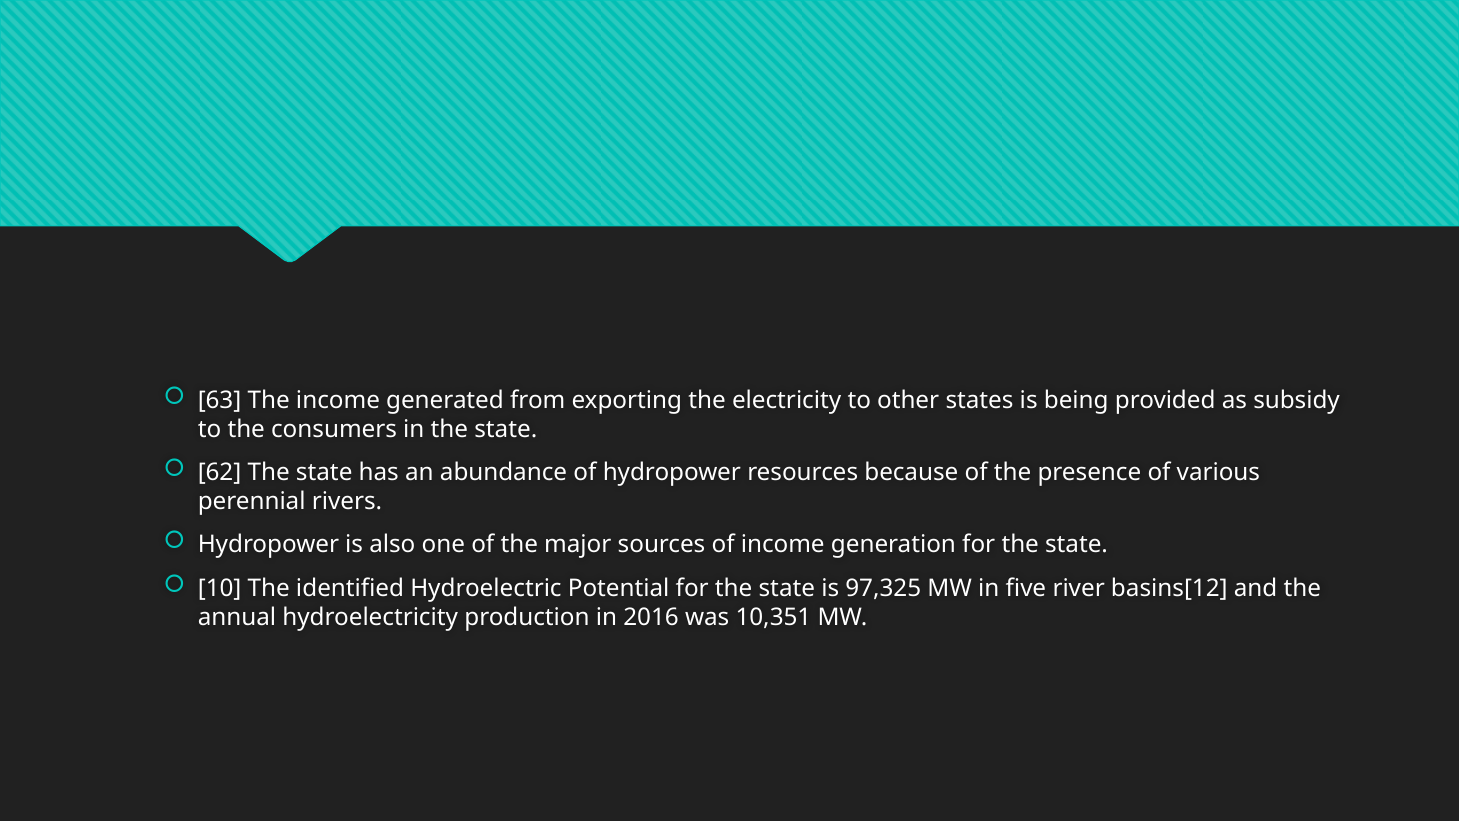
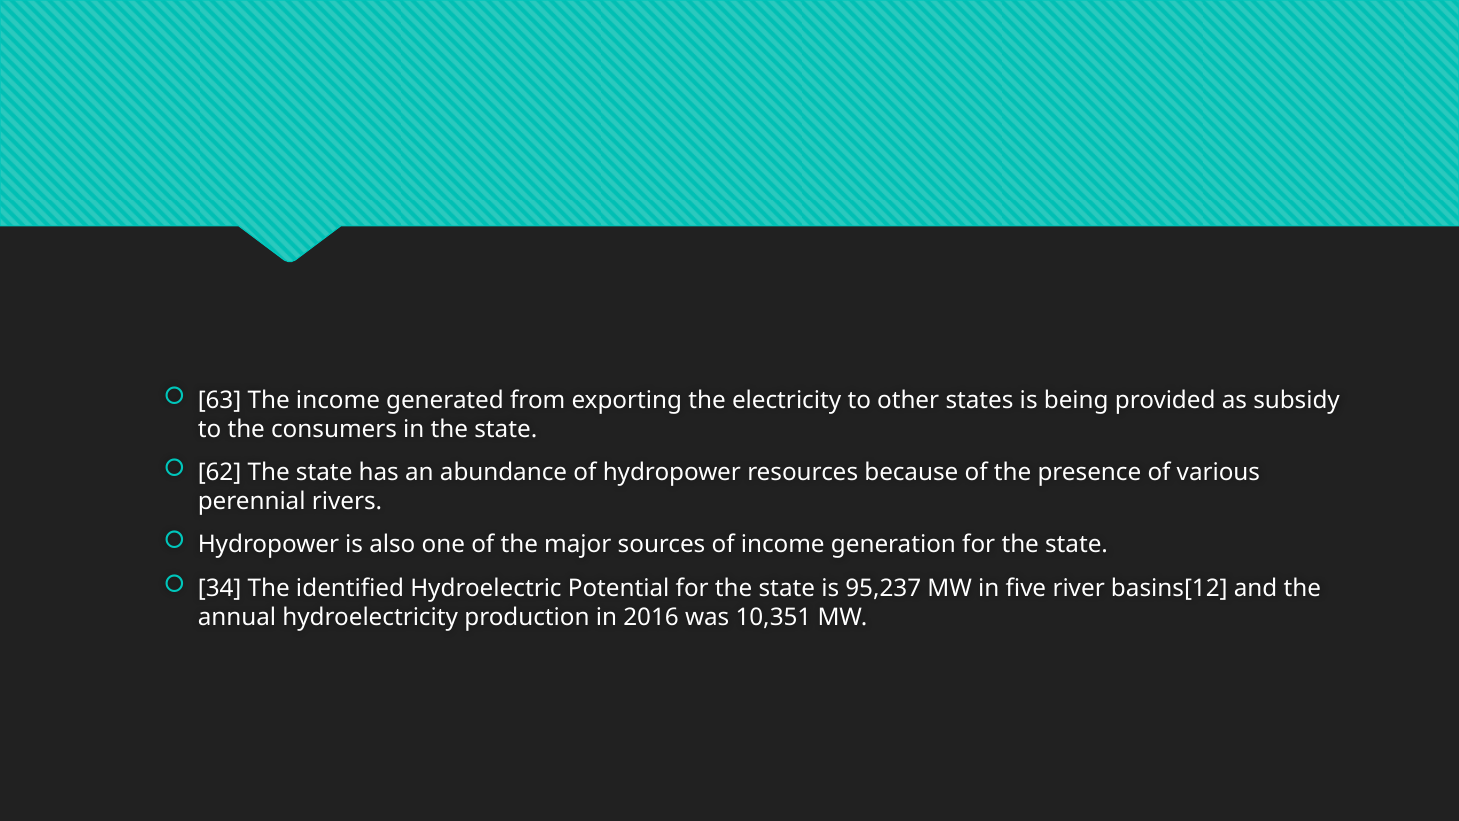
10: 10 -> 34
97,325: 97,325 -> 95,237
